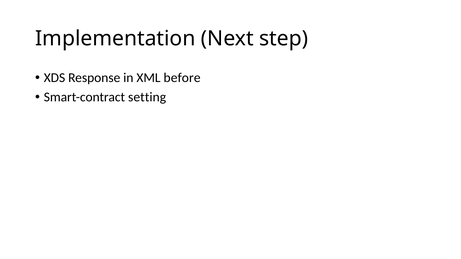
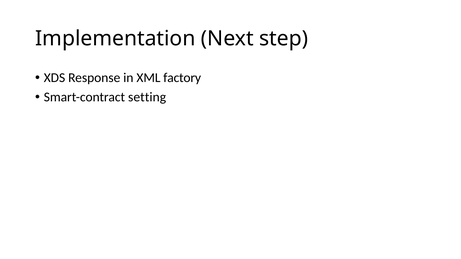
before: before -> factory
